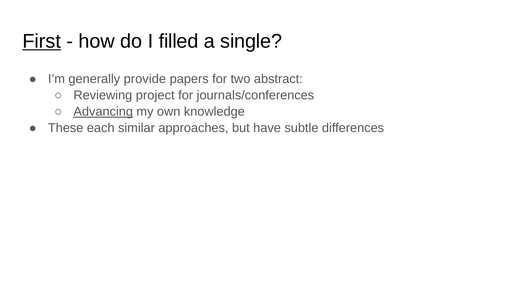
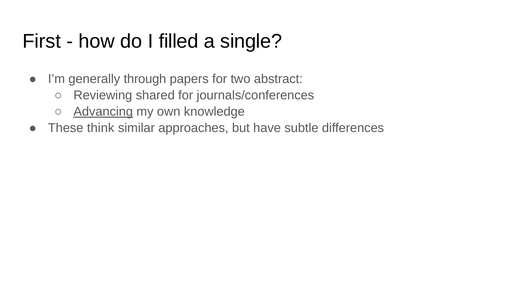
First underline: present -> none
provide: provide -> through
project: project -> shared
each: each -> think
